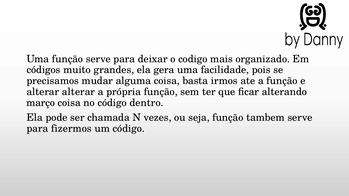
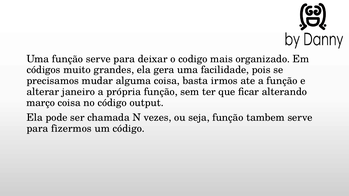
alterar alterar: alterar -> janeiro
dentro: dentro -> output
